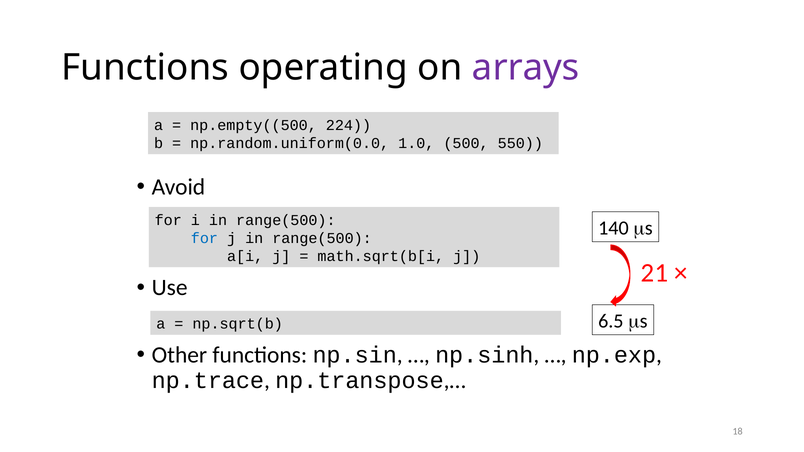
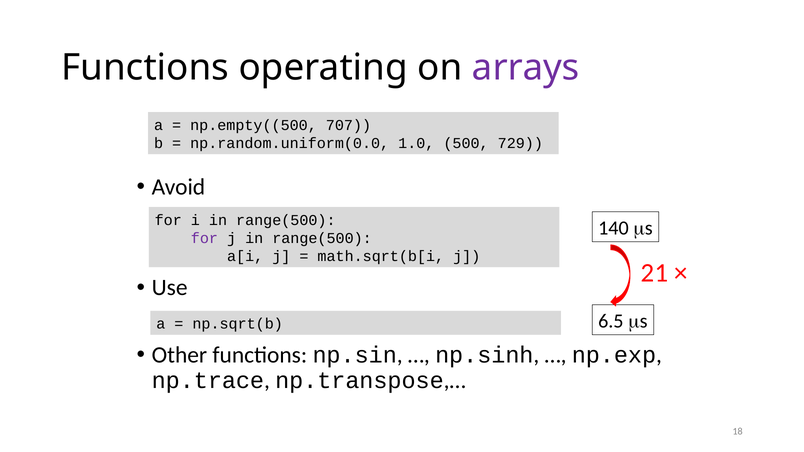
224: 224 -> 707
550: 550 -> 729
for at (204, 238) colour: blue -> purple
